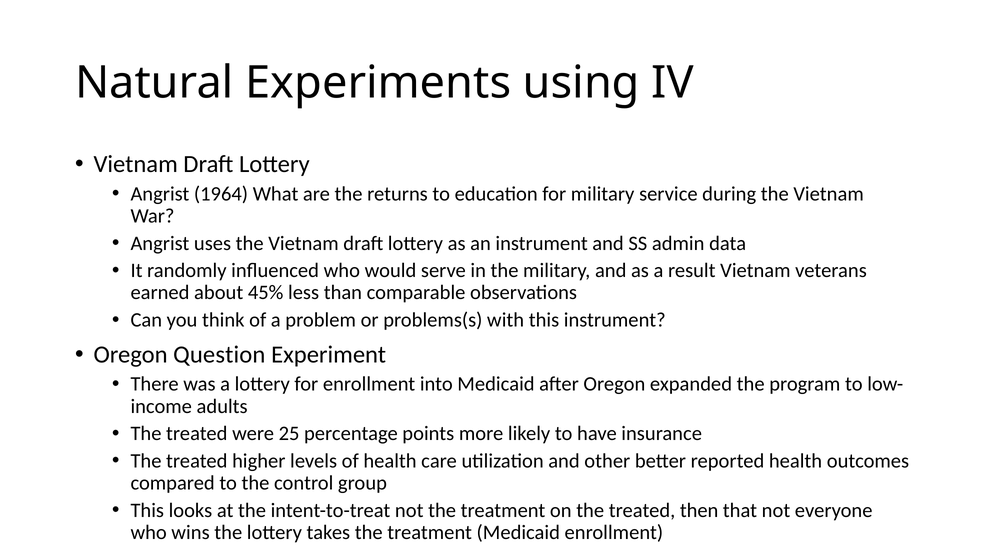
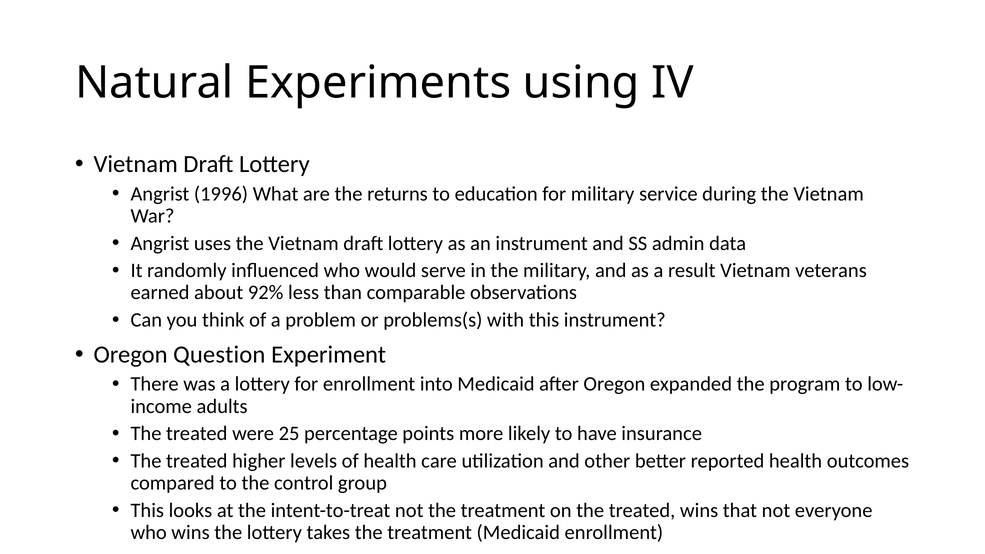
1964: 1964 -> 1996
45%: 45% -> 92%
treated then: then -> wins
